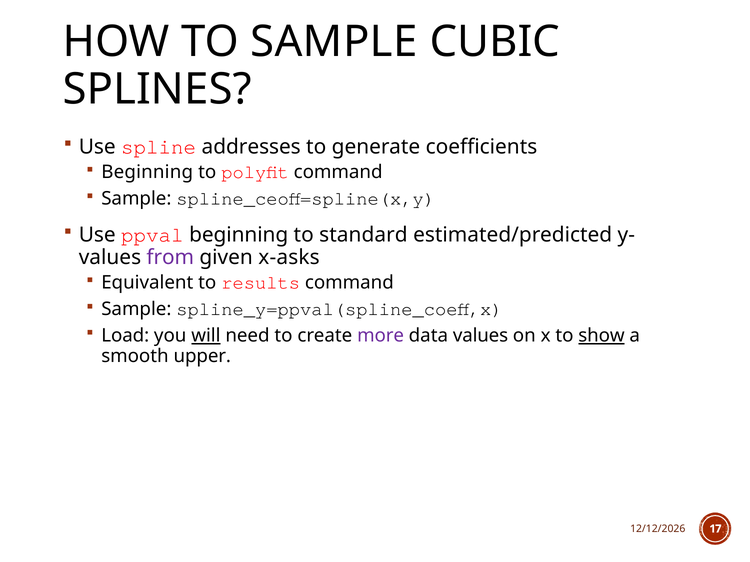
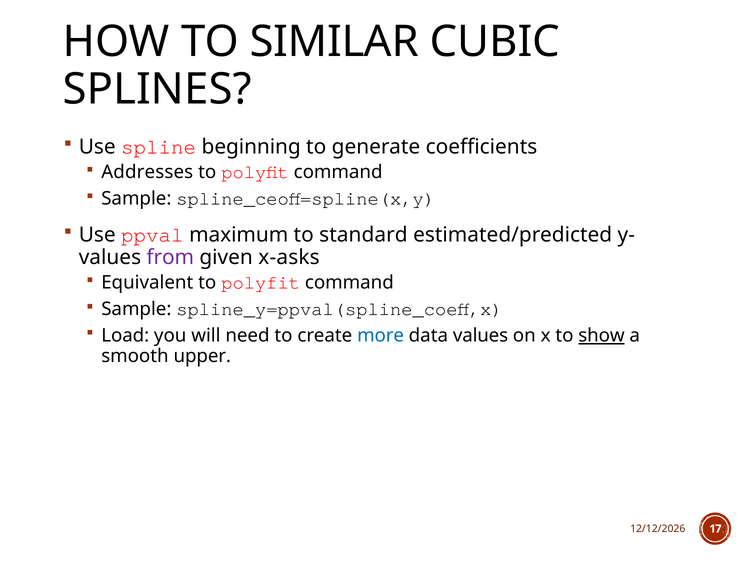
TO SAMPLE: SAMPLE -> SIMILAR
addresses: addresses -> beginning
Beginning at (147, 172): Beginning -> Addresses
ppval beginning: beginning -> maximum
Equivalent to results: results -> polyfit
will underline: present -> none
more colour: purple -> blue
